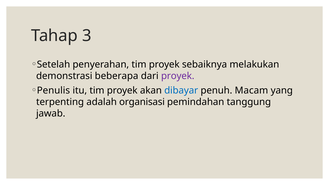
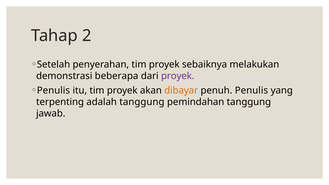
3: 3 -> 2
dibayar colour: blue -> orange
penuh Macam: Macam -> Penulis
adalah organisasi: organisasi -> tanggung
